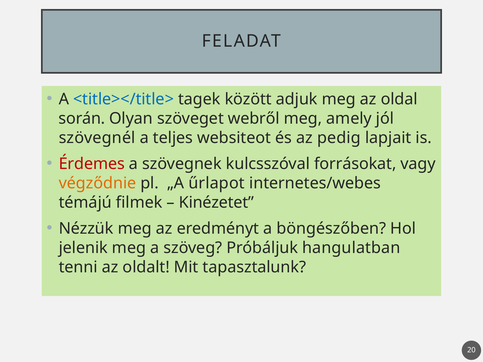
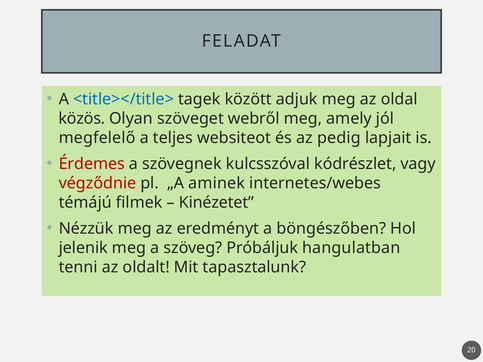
során: során -> közös
szövegnél: szövegnél -> megfelelő
forrásokat: forrásokat -> kódrészlet
végződnie colour: orange -> red
űrlapot: űrlapot -> aminek
